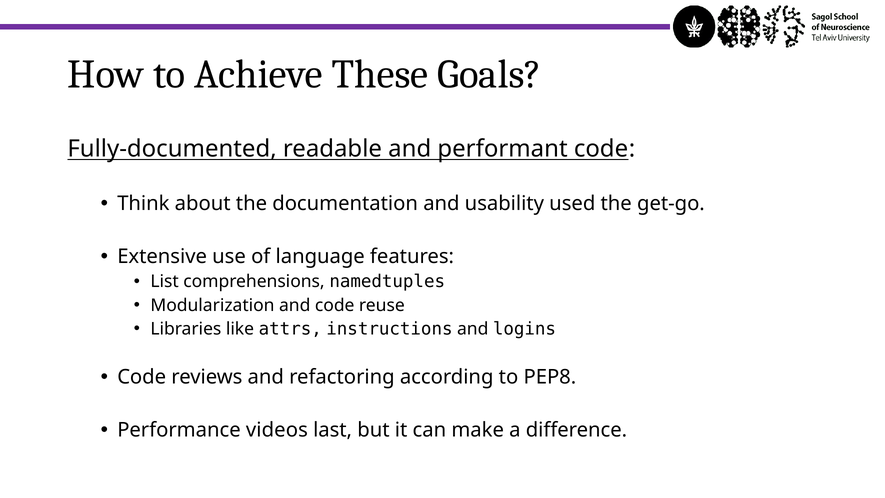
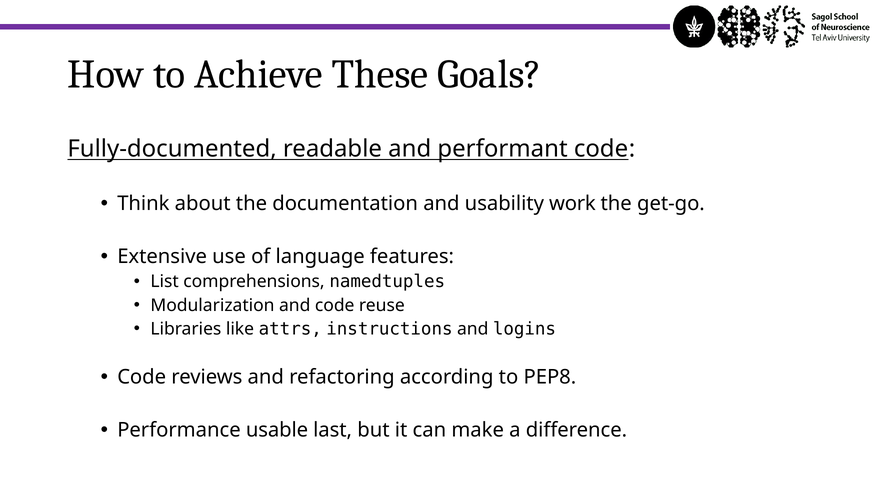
used: used -> work
videos: videos -> usable
